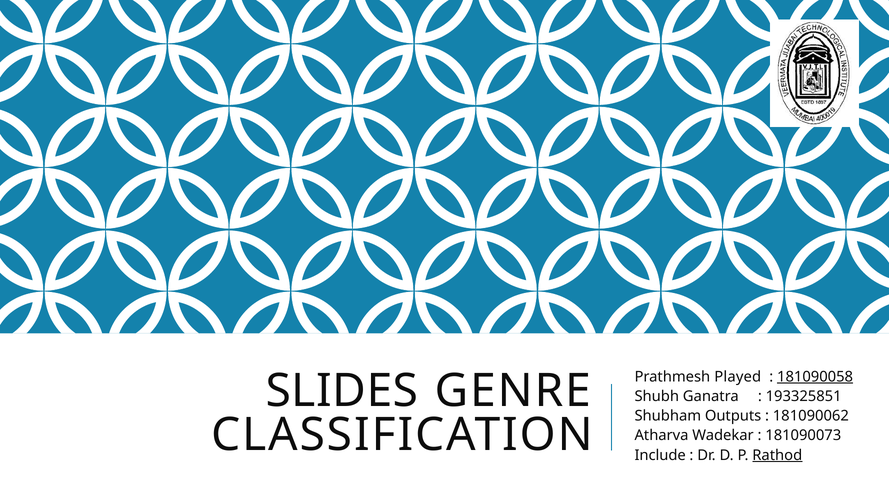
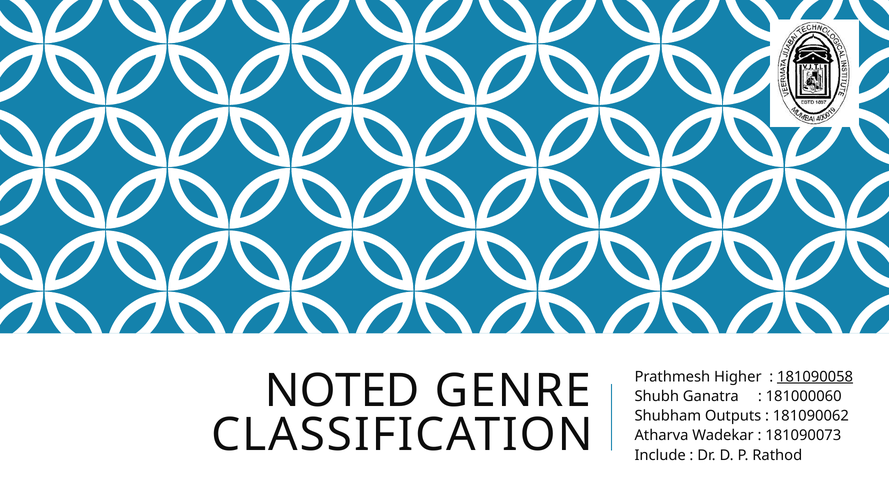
Played: Played -> Higher
SLIDES: SLIDES -> NOTED
193325851: 193325851 -> 181000060
Rathod underline: present -> none
